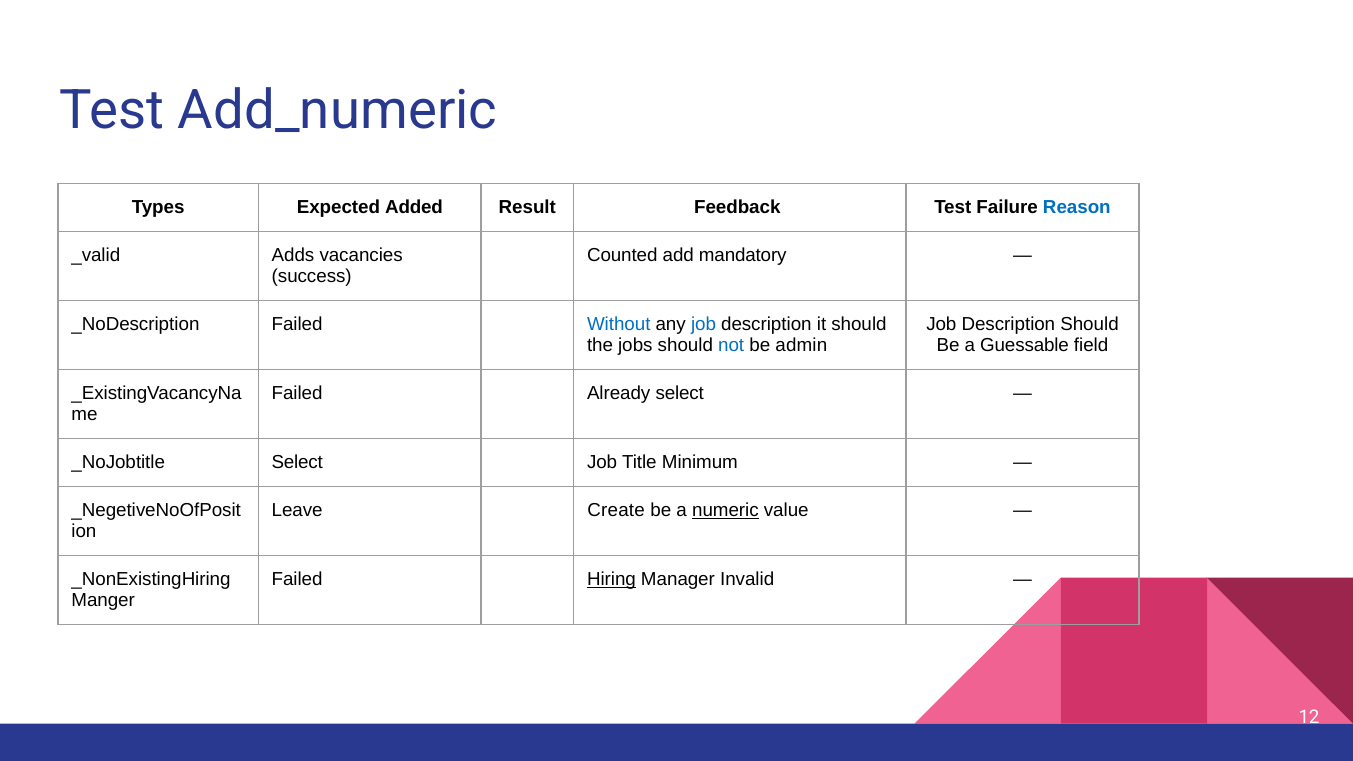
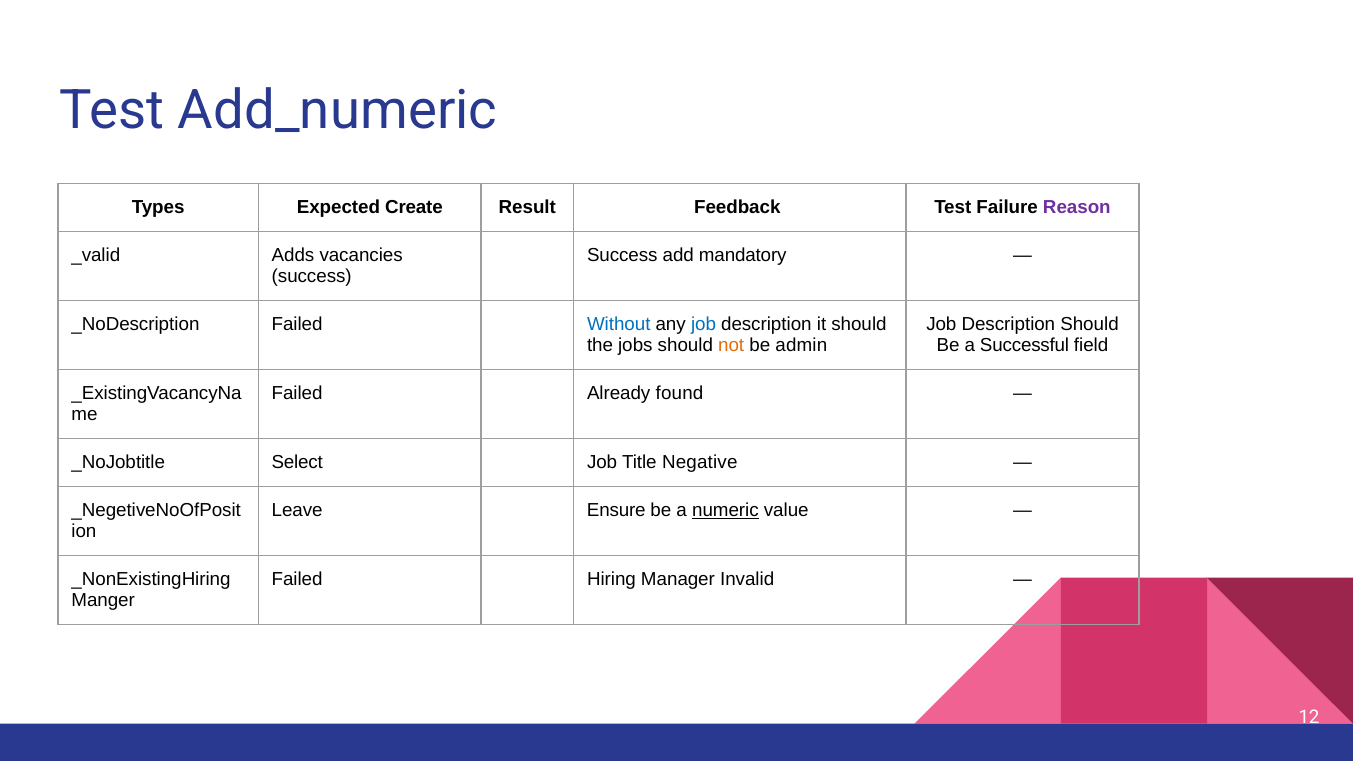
Added: Added -> Create
Reason colour: blue -> purple
Counted at (622, 255): Counted -> Success
not colour: blue -> orange
Guessable: Guessable -> Successful
Already select: select -> found
Minimum: Minimum -> Negative
Create: Create -> Ensure
Hiring underline: present -> none
